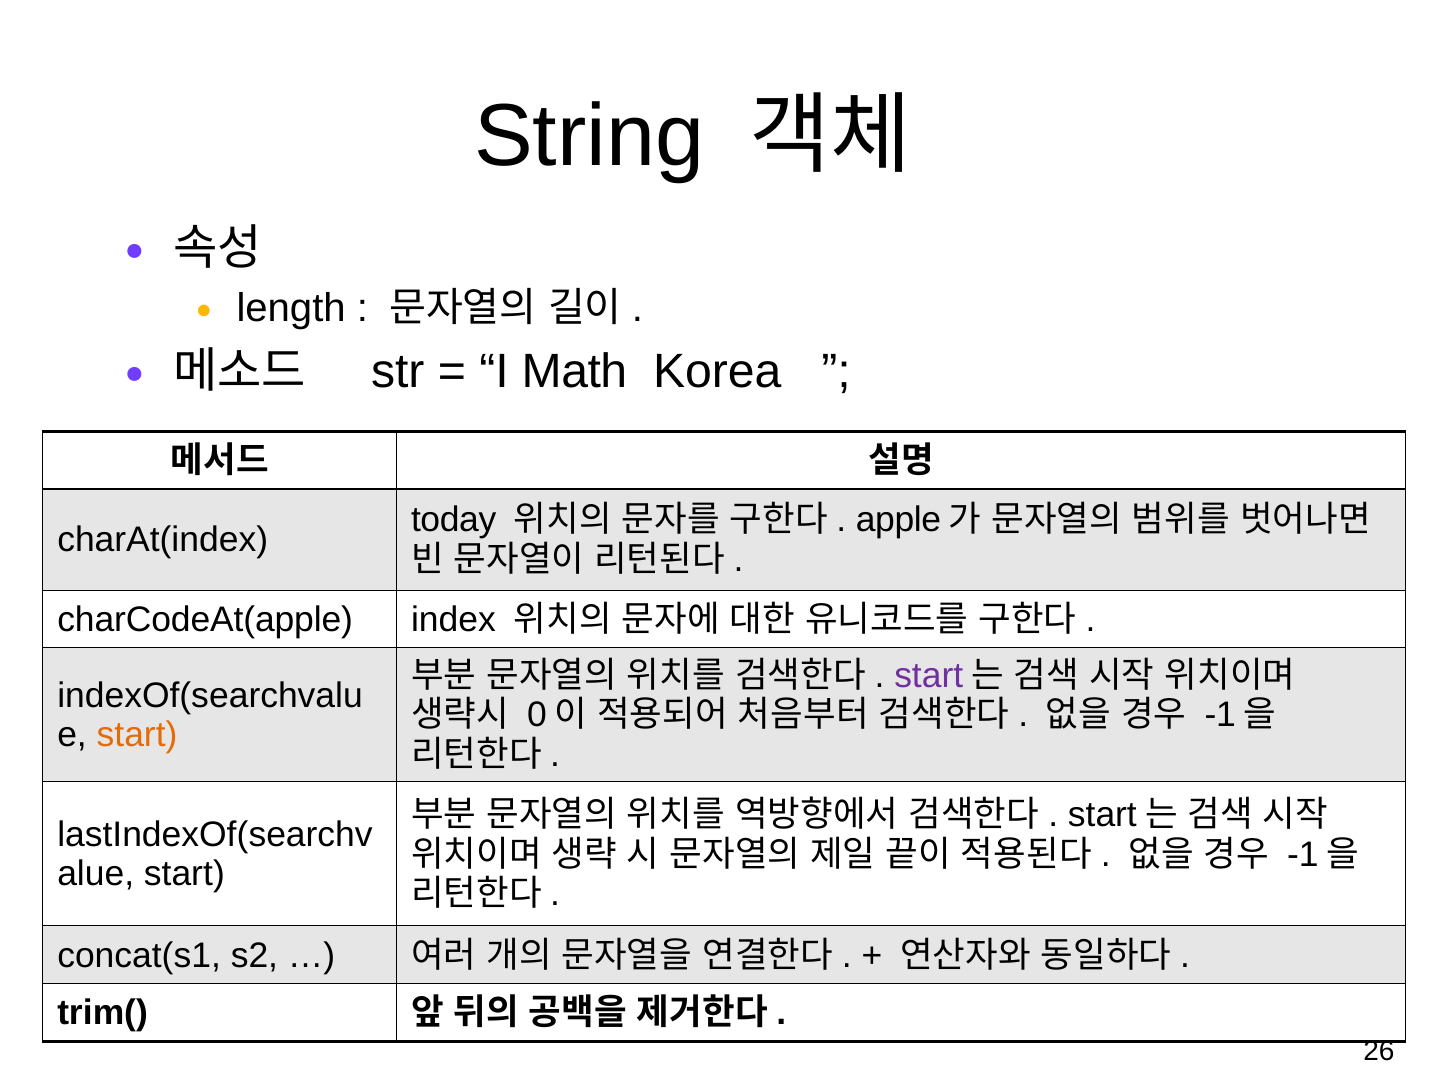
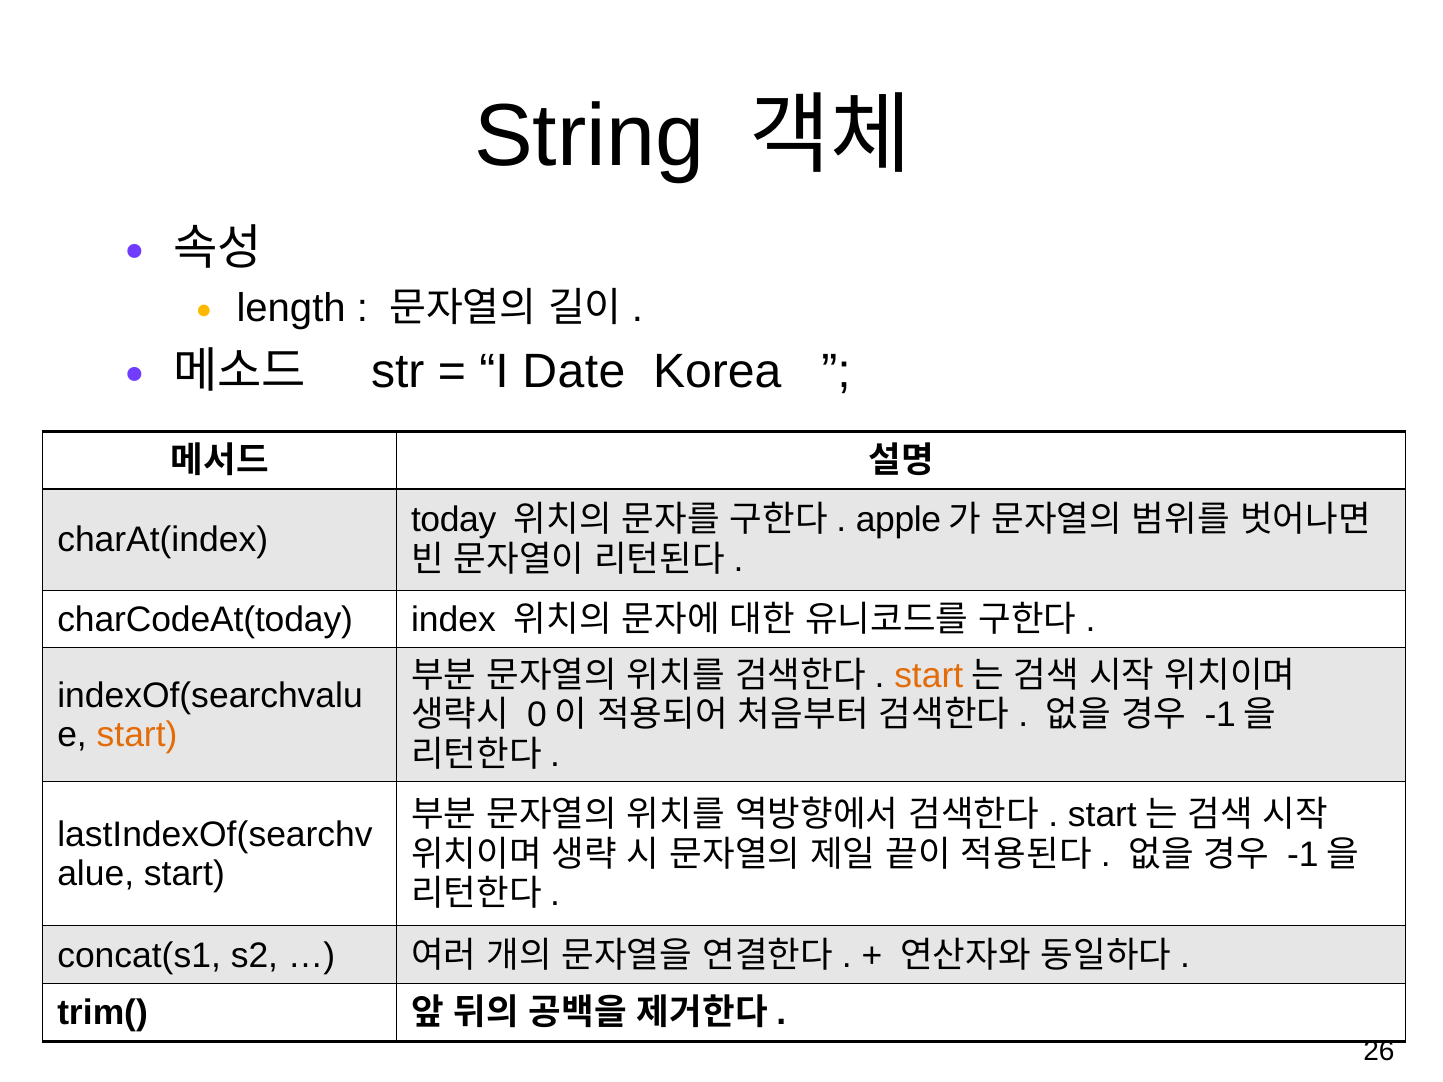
Math: Math -> Date
charCodeAt(apple: charCodeAt(apple -> charCodeAt(today
start at (929, 676) colour: purple -> orange
